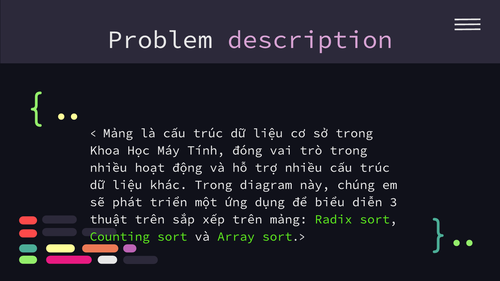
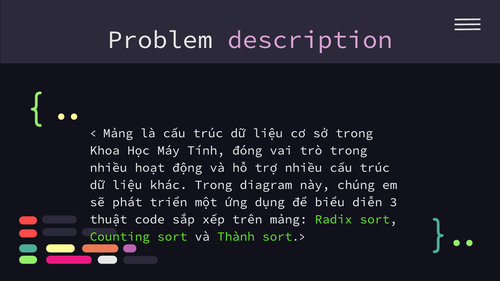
thuật trên: trên -> code
Array: Array -> Thành
